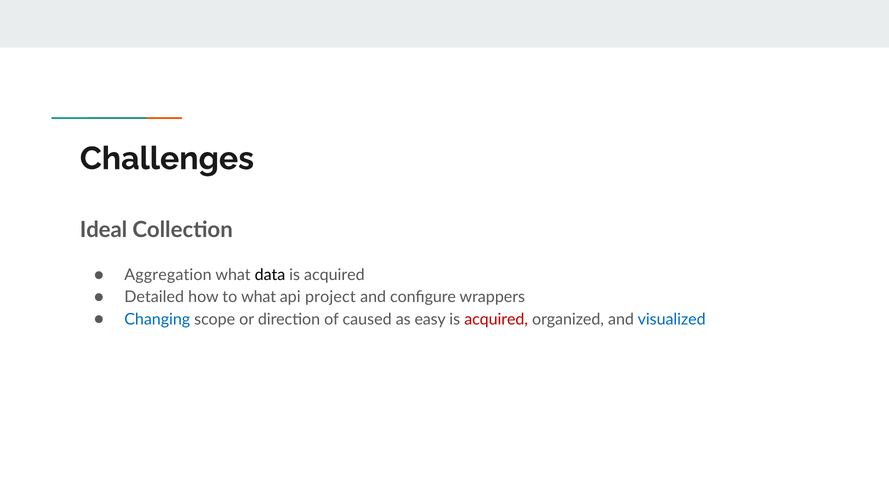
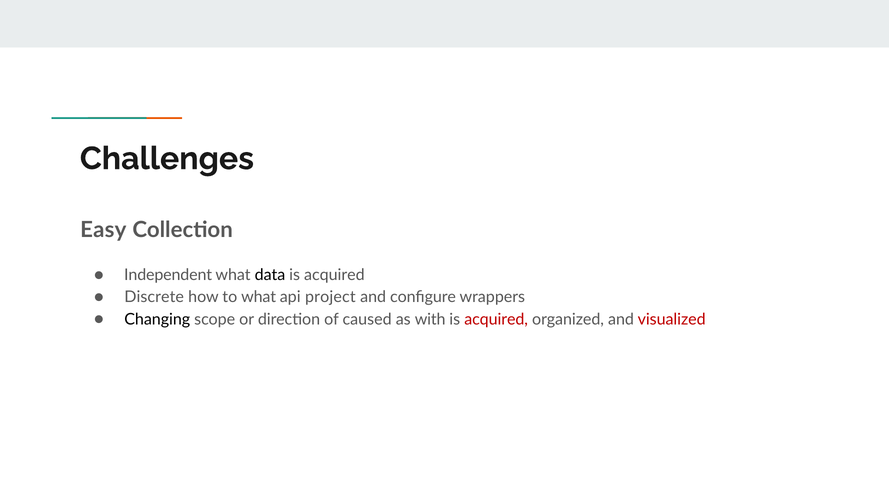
Ideal: Ideal -> Easy
Aggregation: Aggregation -> Independent
Detailed: Detailed -> Discrete
Changing colour: blue -> black
easy: easy -> with
visualized colour: blue -> red
